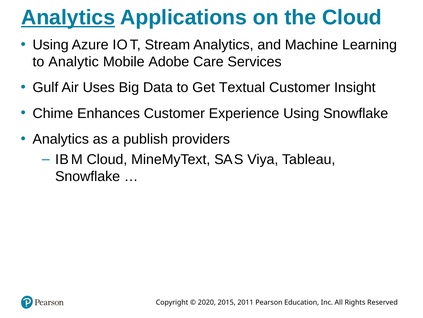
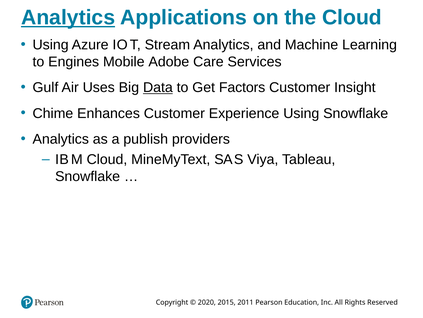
Analytic: Analytic -> Engines
Data underline: none -> present
Textual: Textual -> Factors
